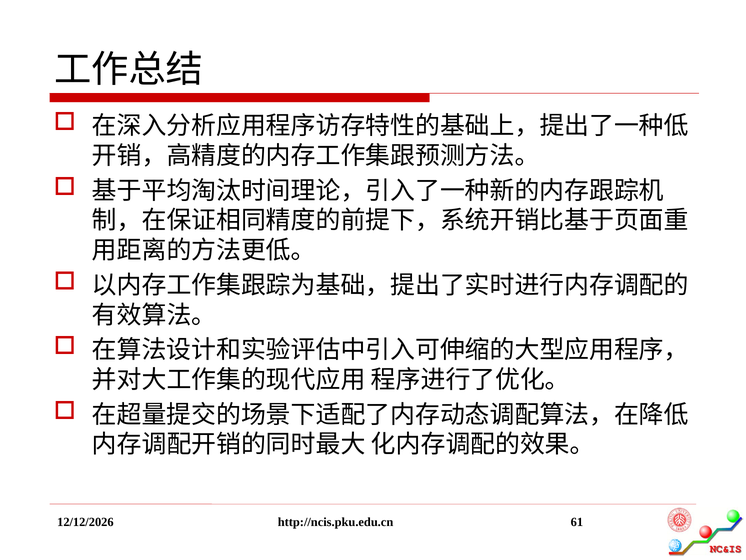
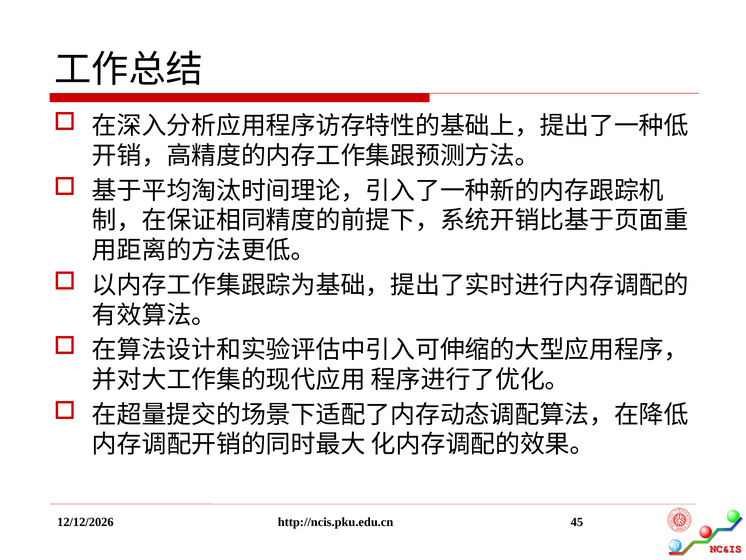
61: 61 -> 45
